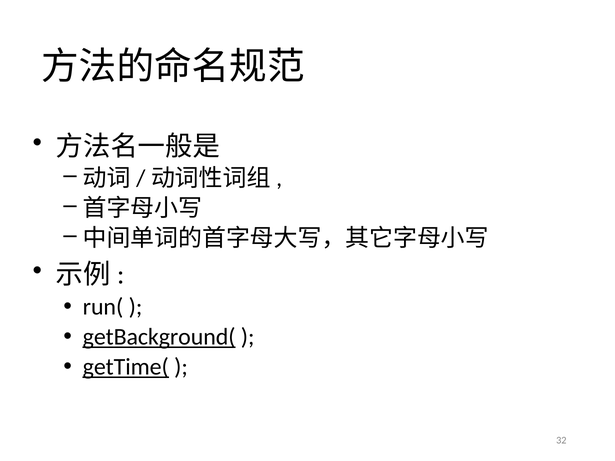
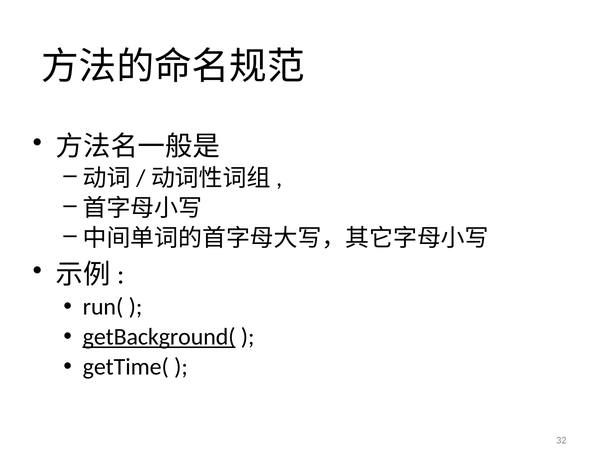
getTime( underline: present -> none
